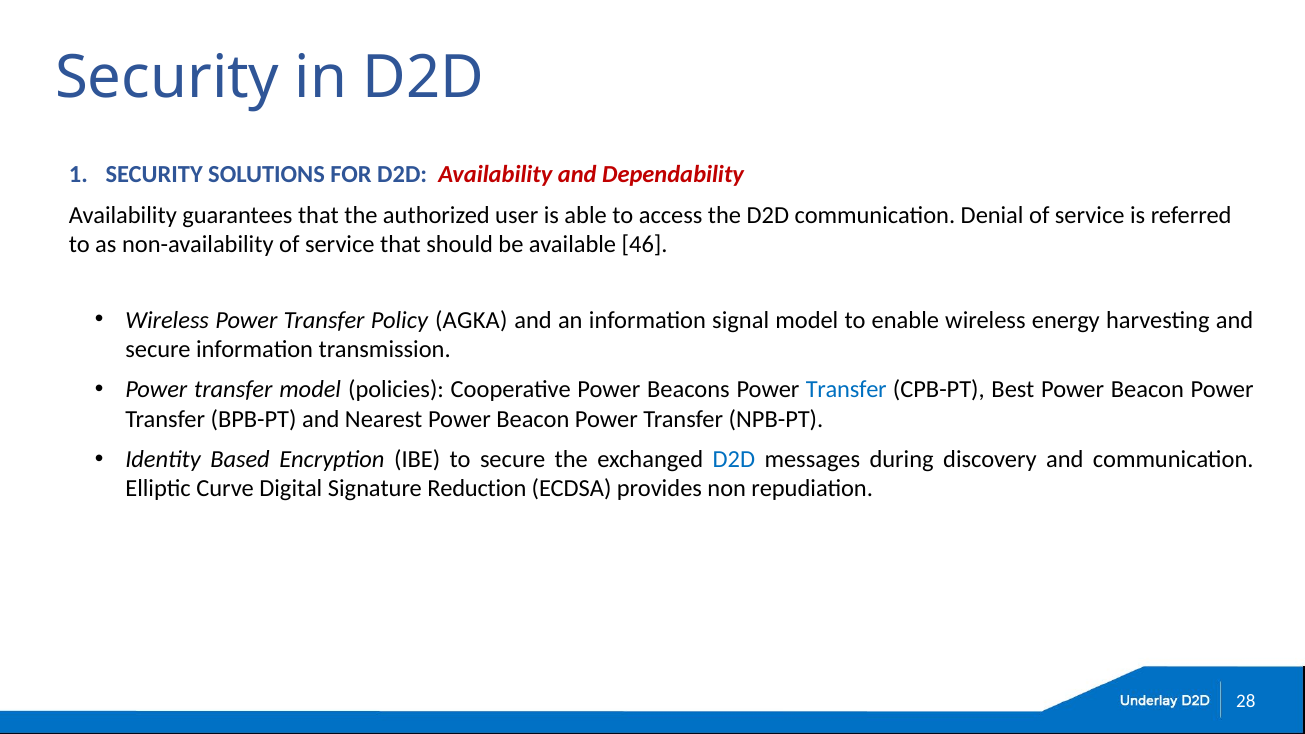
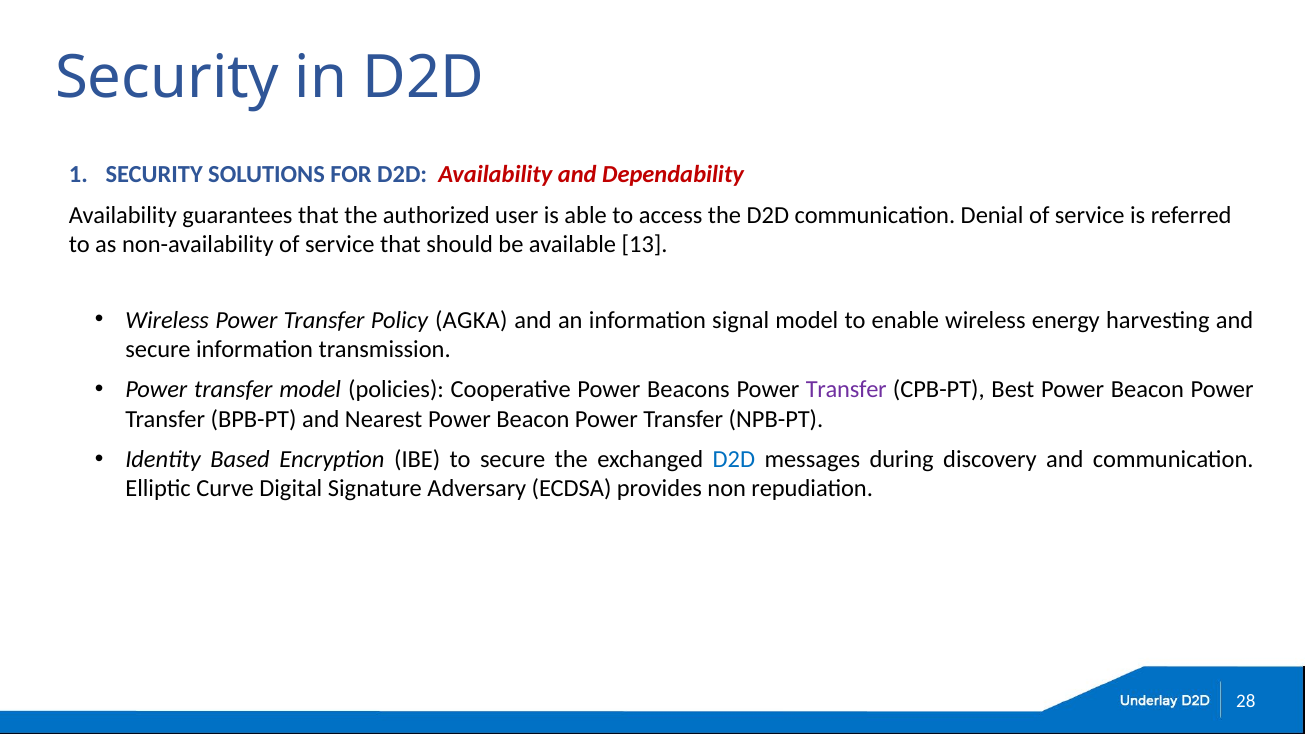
46: 46 -> 13
Transfer at (846, 390) colour: blue -> purple
Reduction: Reduction -> Adversary
